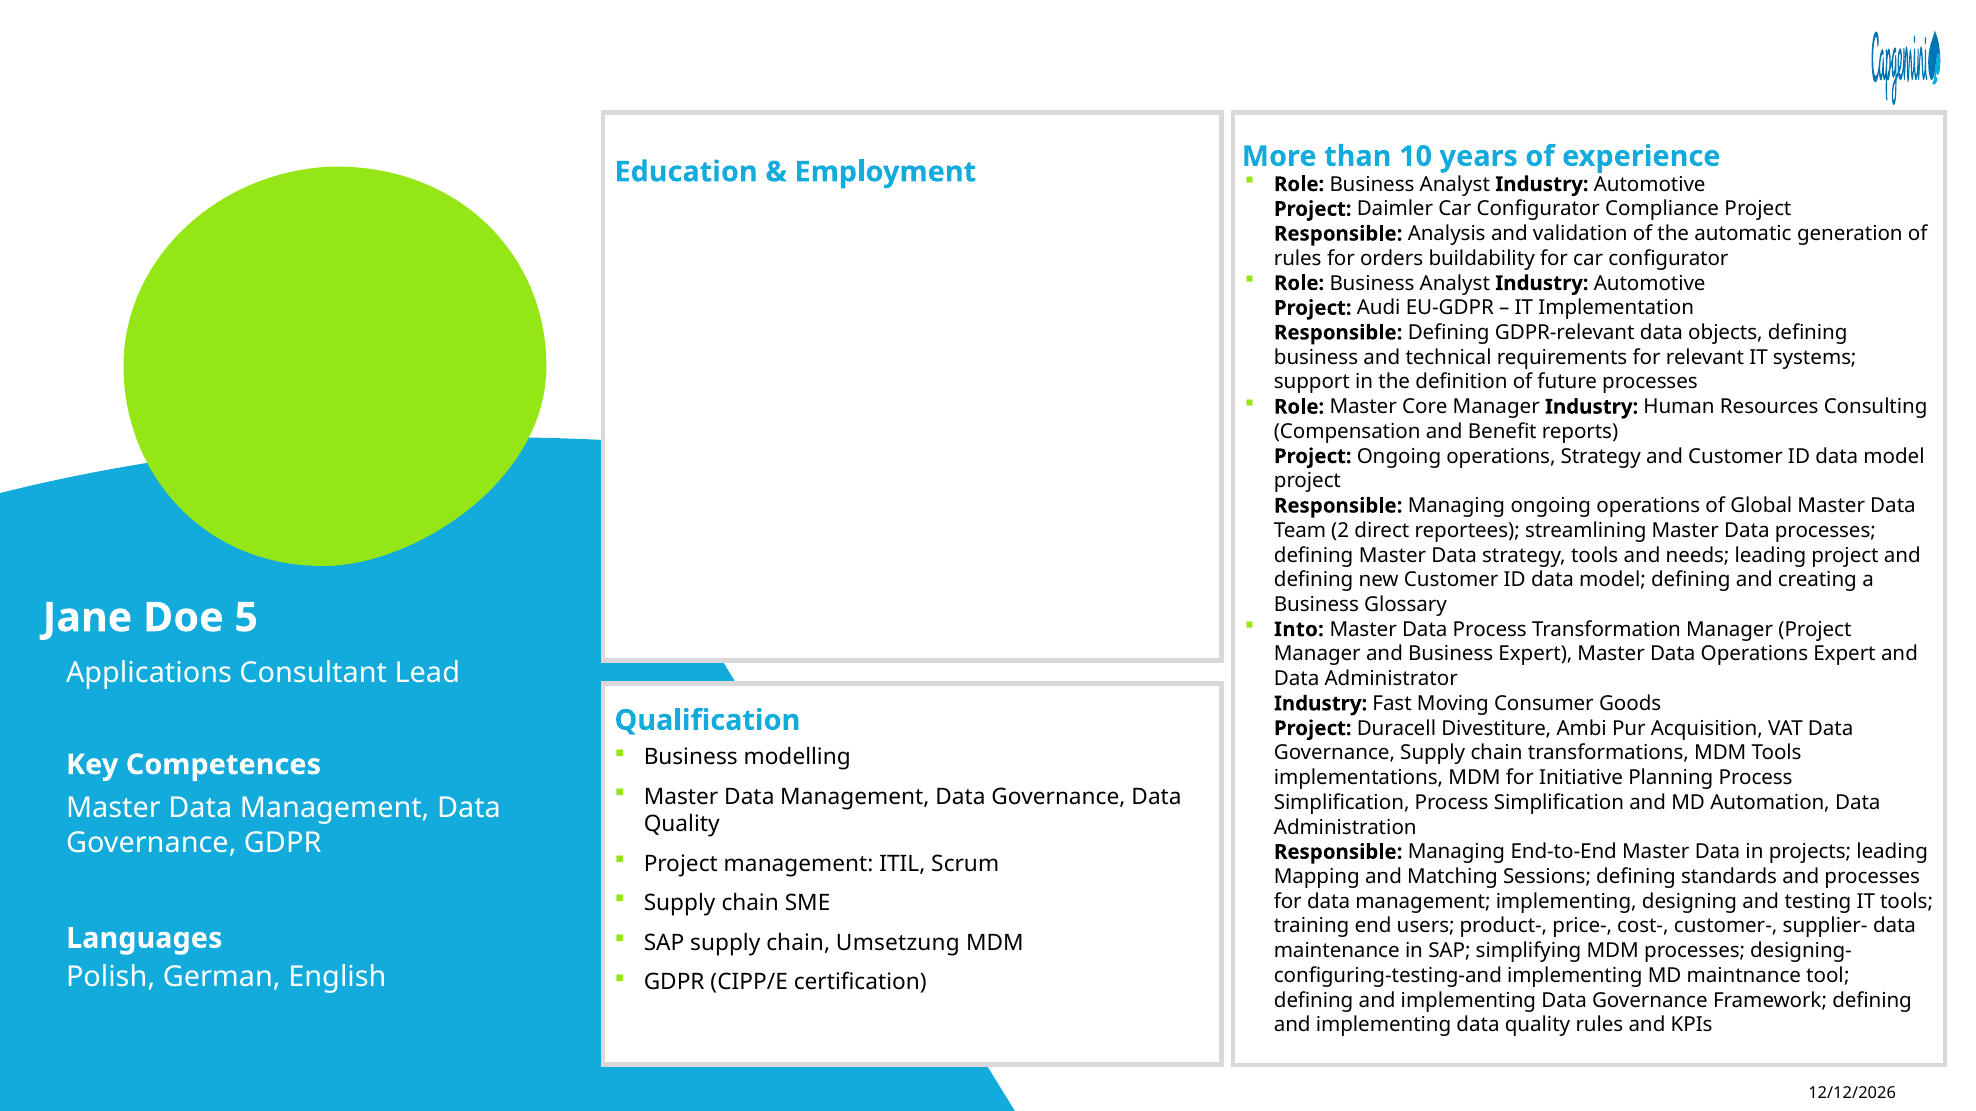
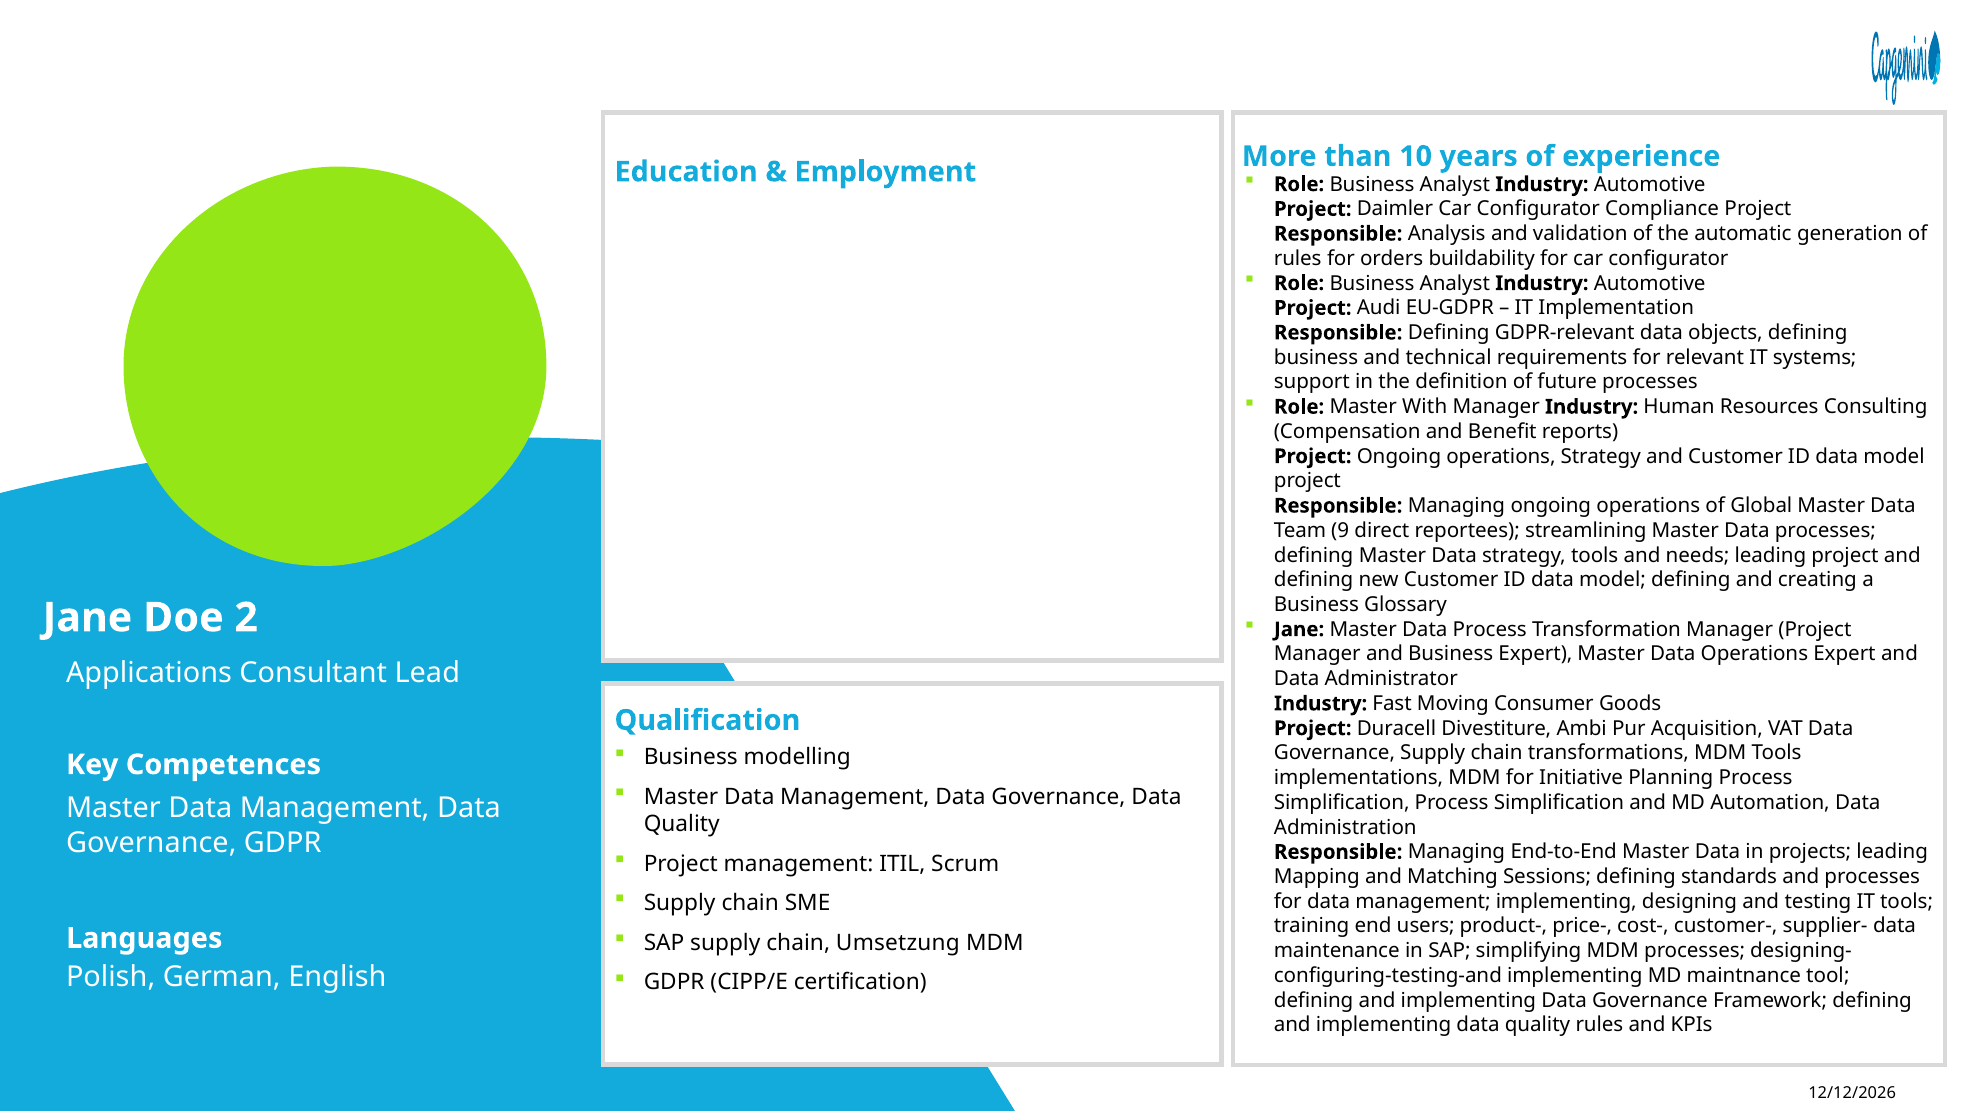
Core: Core -> With
2: 2 -> 9
5: 5 -> 2
Into at (1299, 630): Into -> Jane
